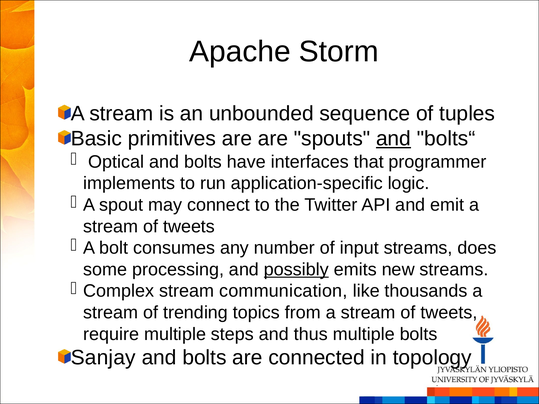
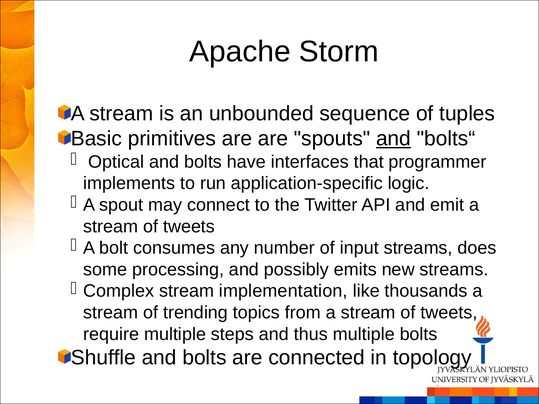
possibly underline: present -> none
communication: communication -> implementation
Sanjay: Sanjay -> Shuffle
